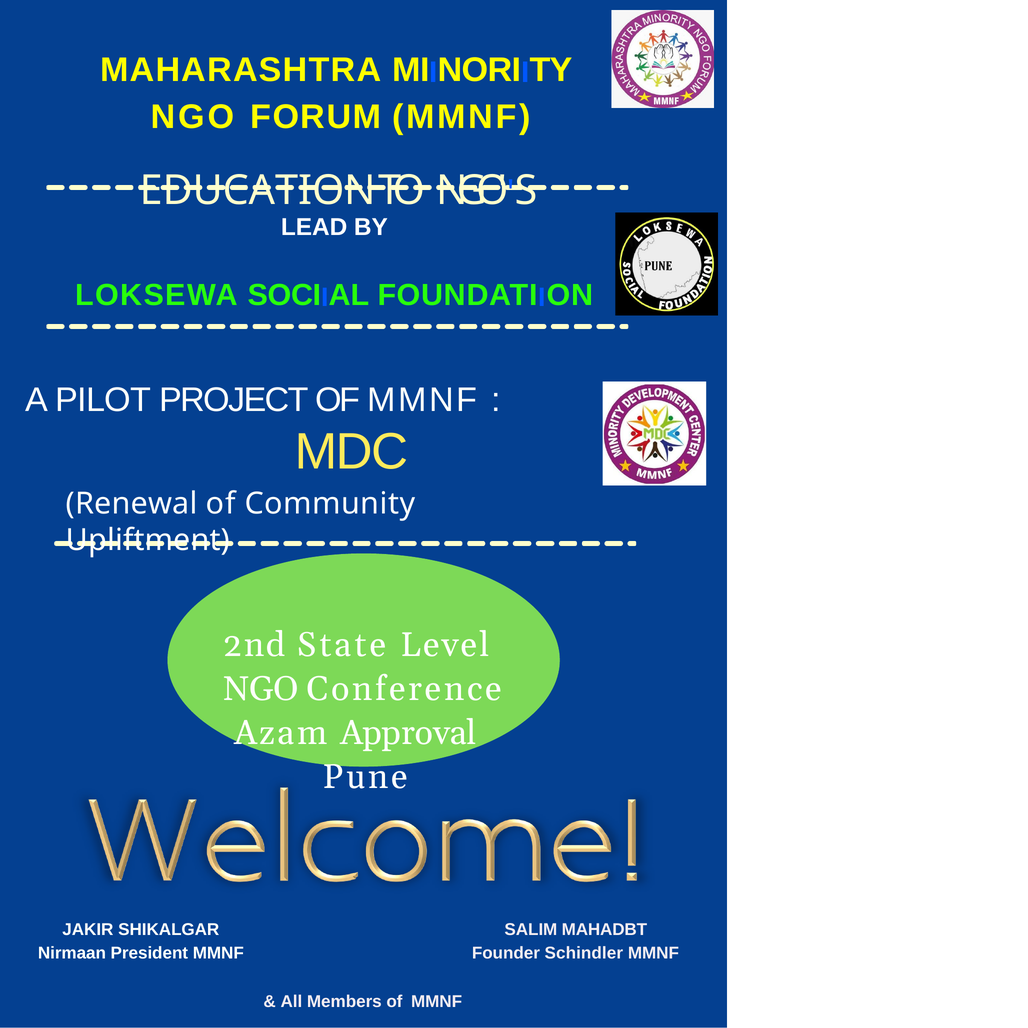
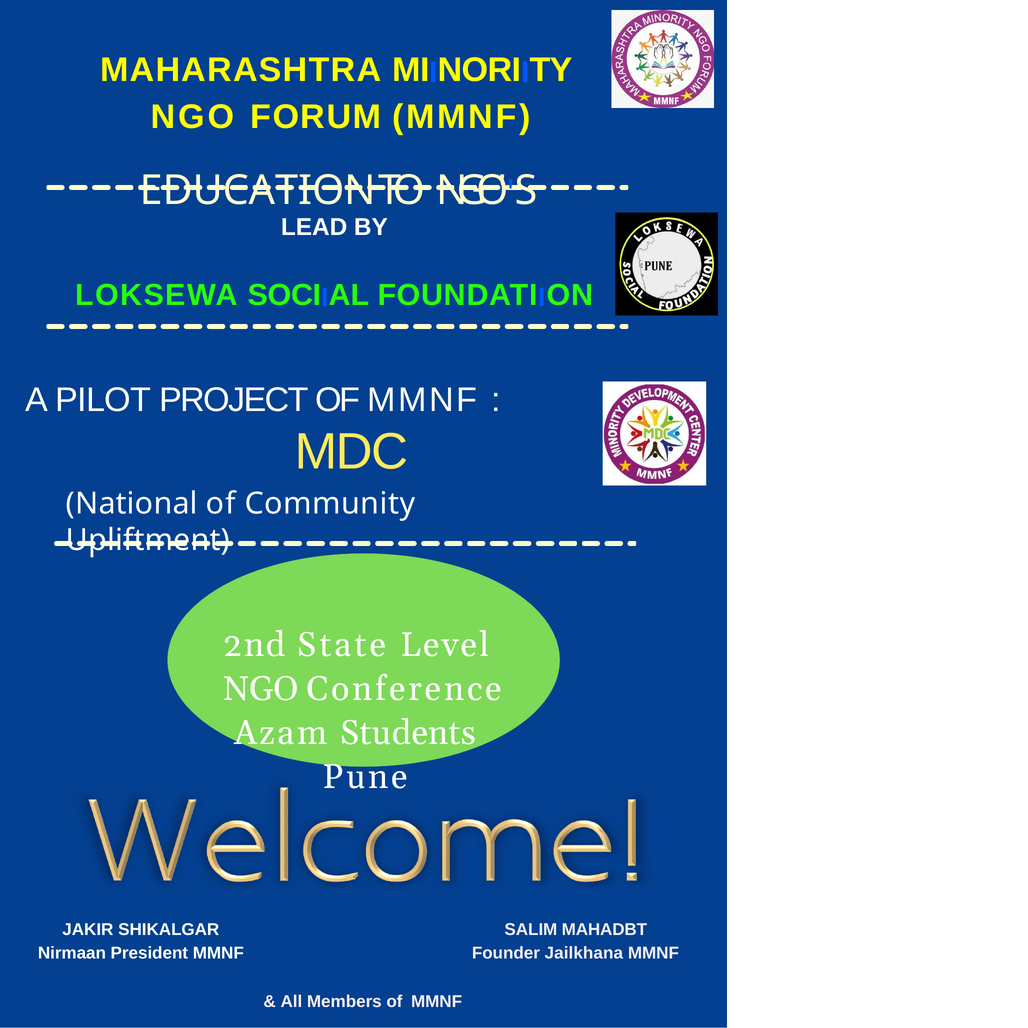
Renewal: Renewal -> National
Approval: Approval -> Students
Schindler: Schindler -> Jailkhana
